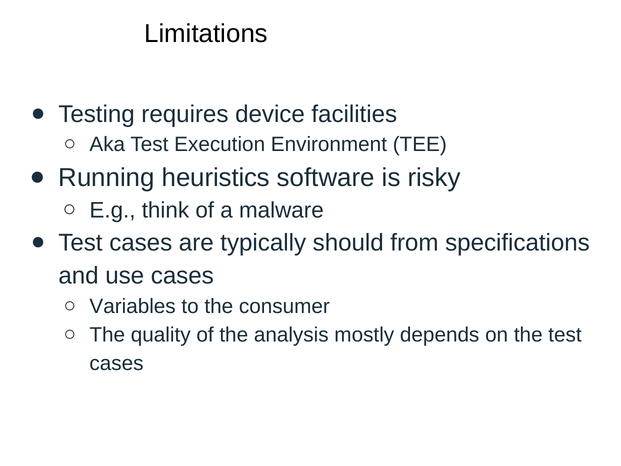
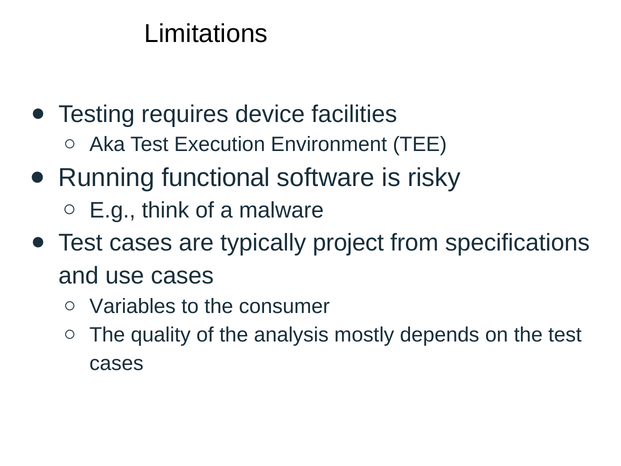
heuristics: heuristics -> functional
should: should -> project
